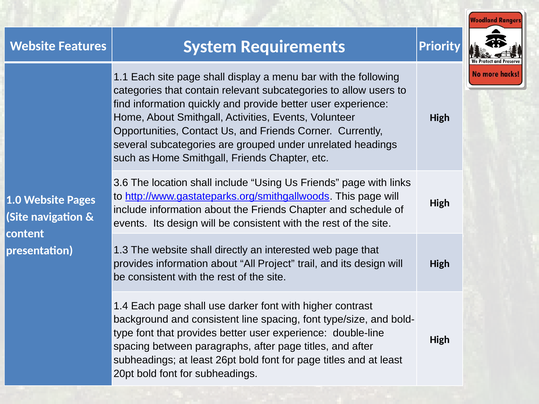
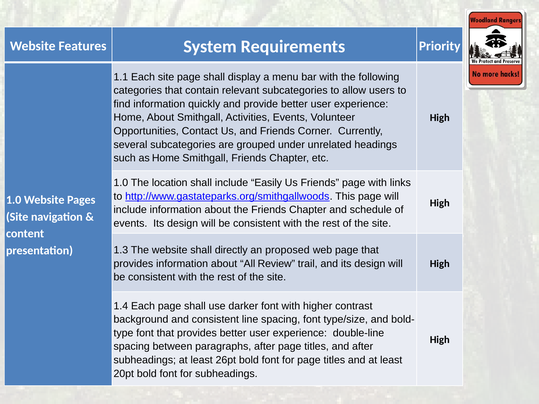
3.6 at (121, 183): 3.6 -> 1.0
Using: Using -> Easily
interested: interested -> proposed
Project: Project -> Review
